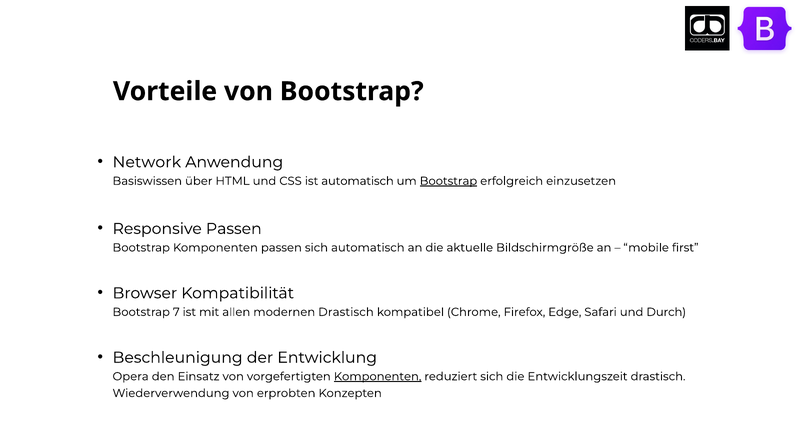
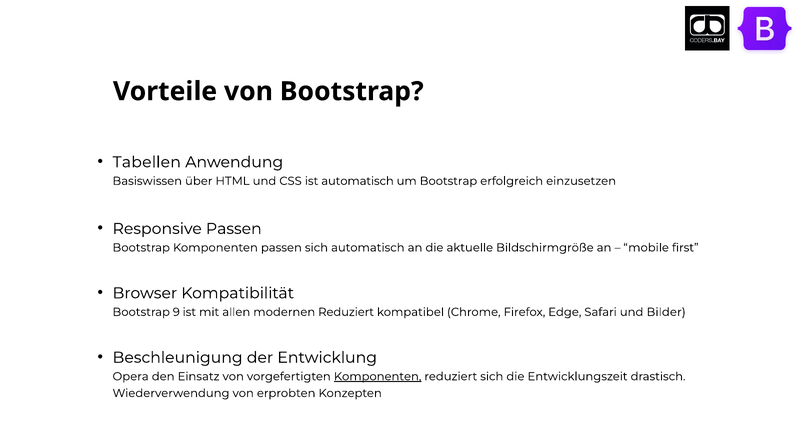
Network: Network -> Tabellen
Bootstrap at (448, 181) underline: present -> none
7: 7 -> 9
modernen Drastisch: Drastisch -> Reduziert
Durch: Durch -> Bilder
